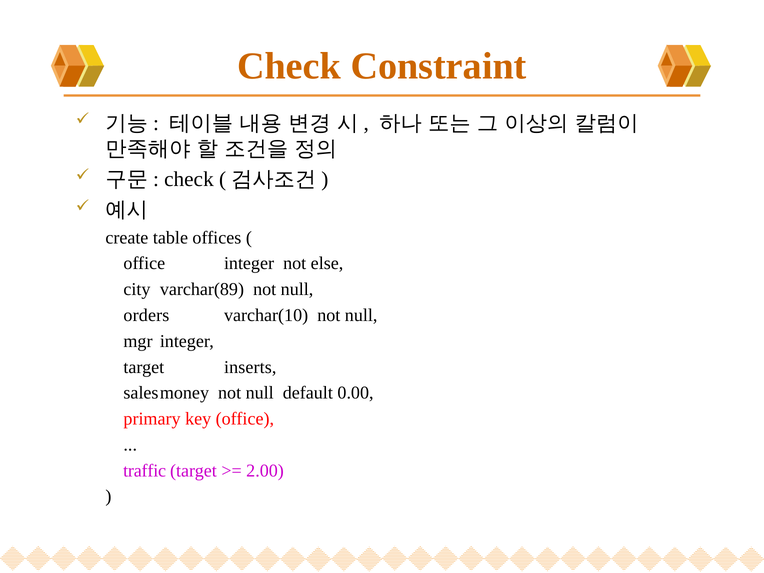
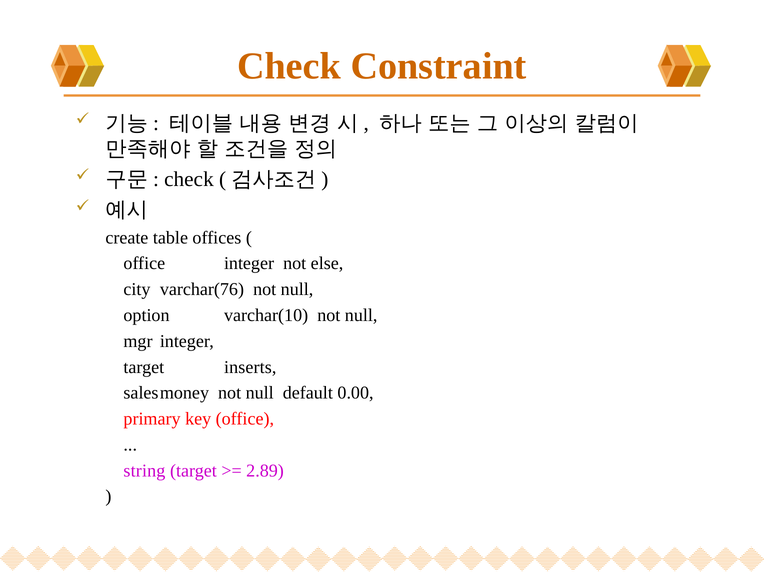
varchar(89: varchar(89 -> varchar(76
orders: orders -> option
traffic: traffic -> string
2.00: 2.00 -> 2.89
